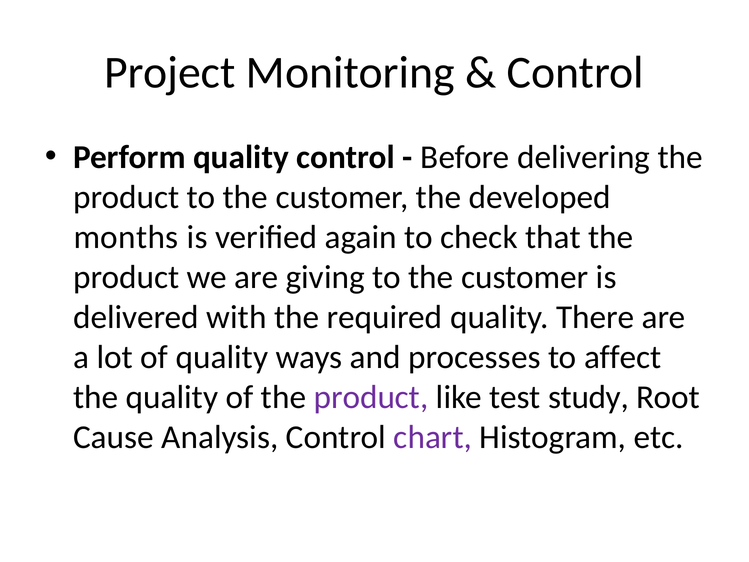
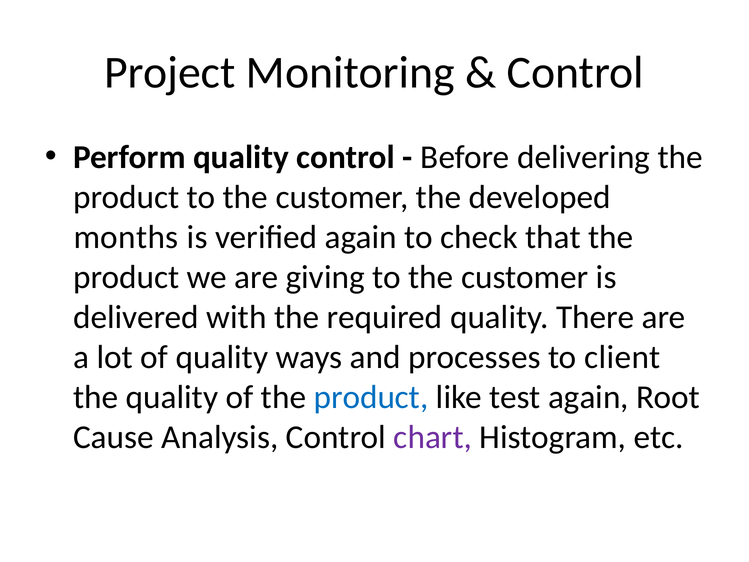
affect: affect -> client
product at (371, 397) colour: purple -> blue
test study: study -> again
